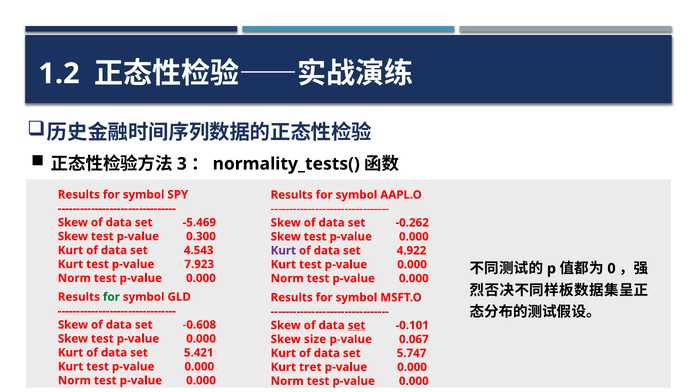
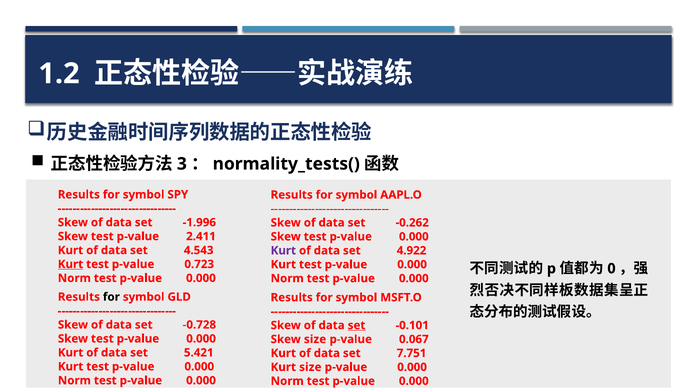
-5.469: -5.469 -> -1.996
0.300: 0.300 -> 2.411
Kurt at (70, 264) underline: none -> present
7.923: 7.923 -> 0.723
for at (111, 297) colour: green -> black
-0.608: -0.608 -> -0.728
5.747: 5.747 -> 7.751
Kurt tret: tret -> size
